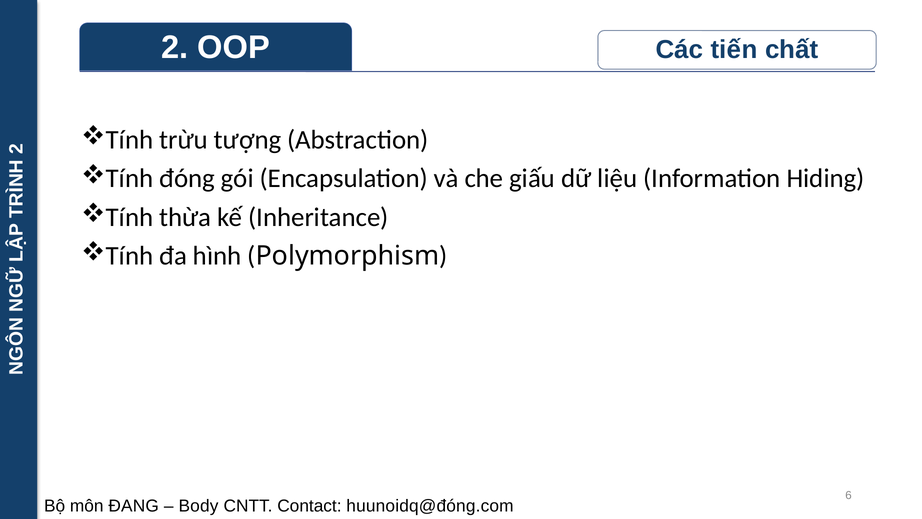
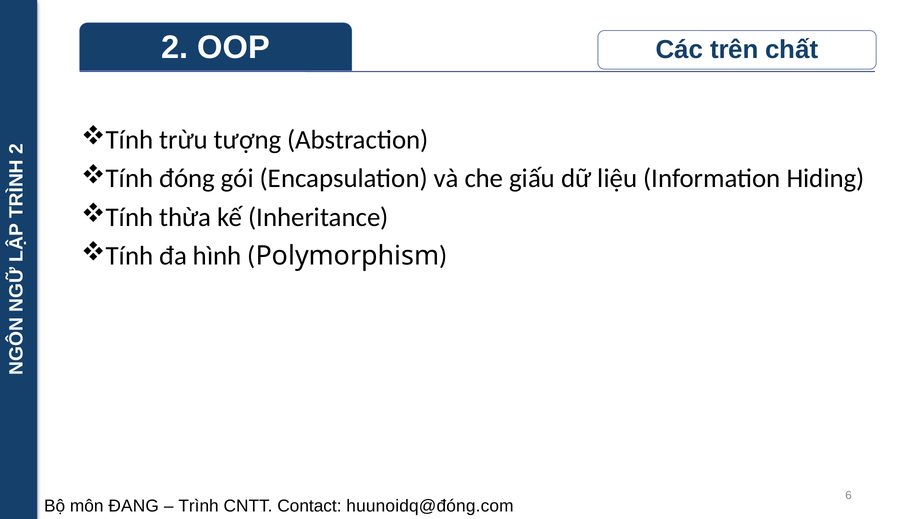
tiến: tiến -> trên
Body: Body -> Trình
